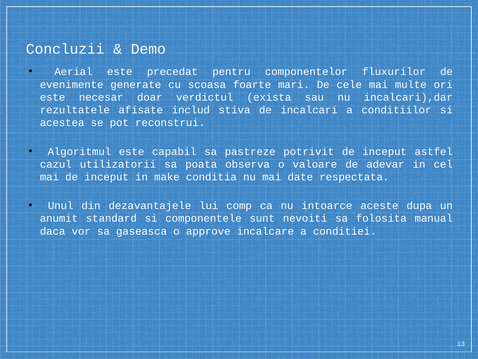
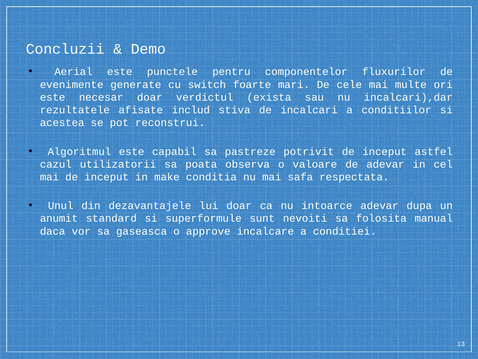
precedat: precedat -> punctele
scoasa: scoasa -> switch
date: date -> safa
lui comp: comp -> doar
intoarce aceste: aceste -> adevar
componentele: componentele -> superformule
